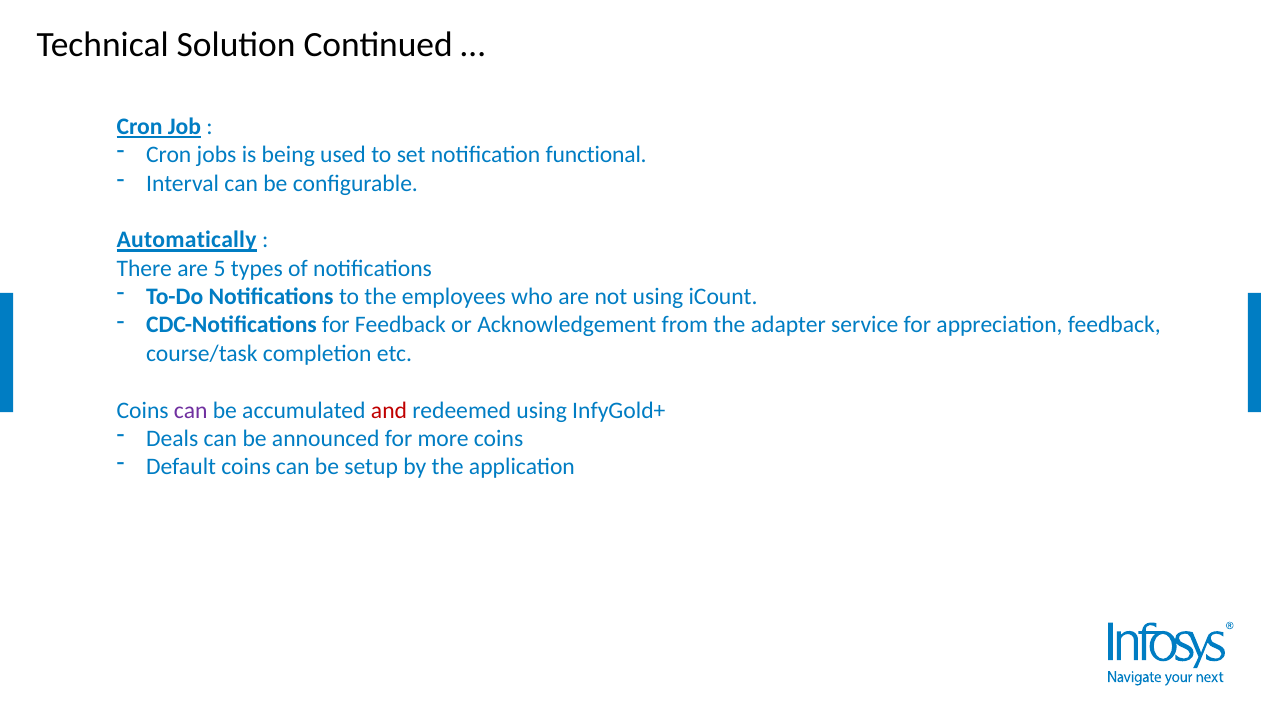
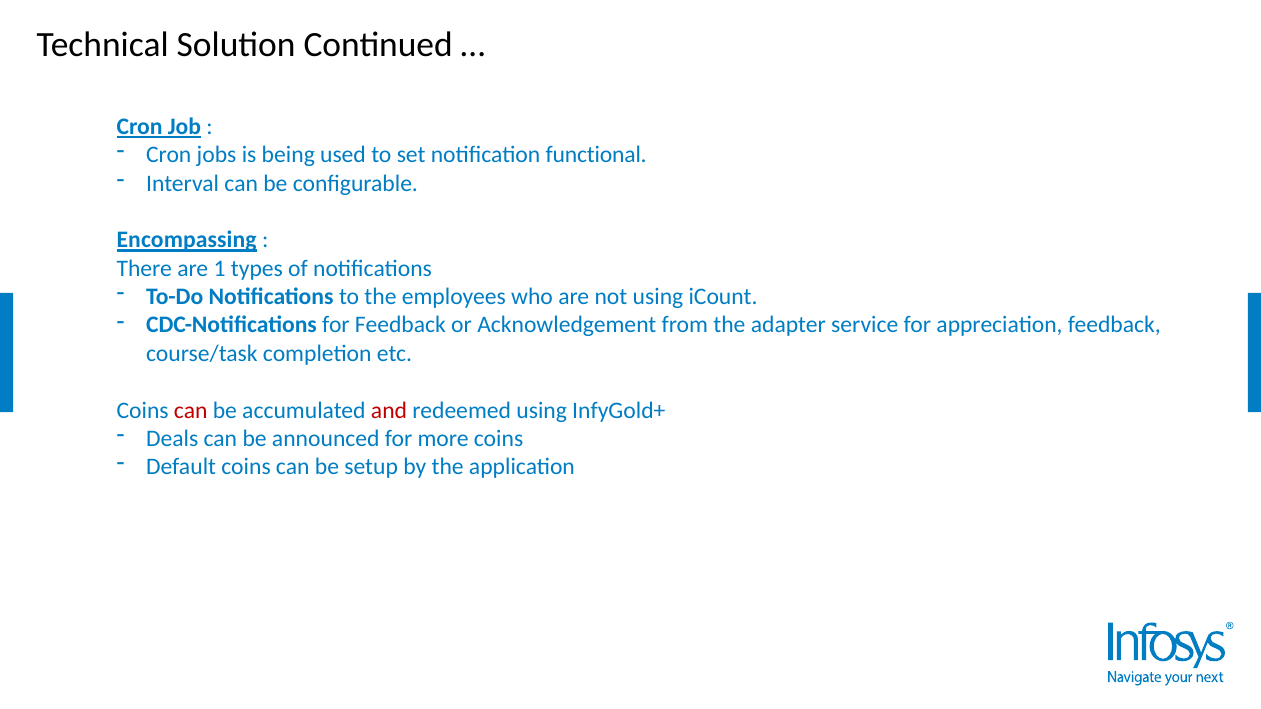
Automatically: Automatically -> Encompassing
5: 5 -> 1
can at (191, 410) colour: purple -> red
